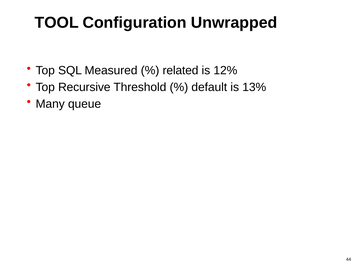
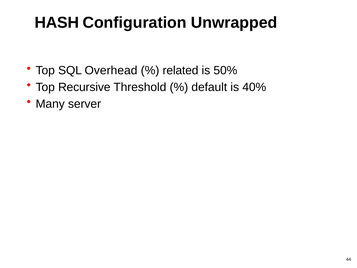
TOOL: TOOL -> HASH
Measured: Measured -> Overhead
12%: 12% -> 50%
13%: 13% -> 40%
queue: queue -> server
